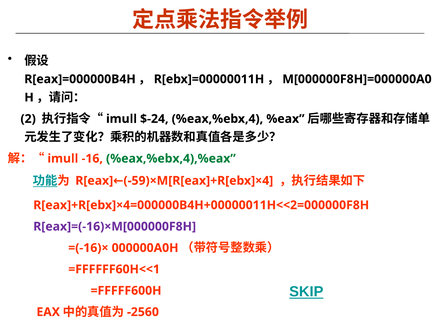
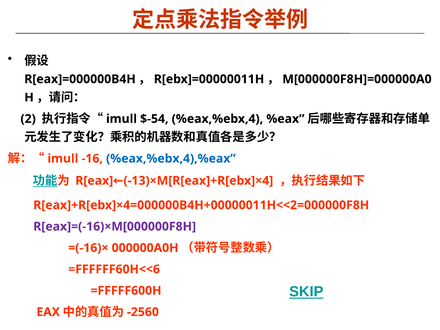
$-24: $-24 -> $-54
%eax,%ebx,4),%eax colour: green -> blue
-59: -59 -> -13
=FFFFFF60H<<1: =FFFFFF60H<<1 -> =FFFFFF60H<<6
